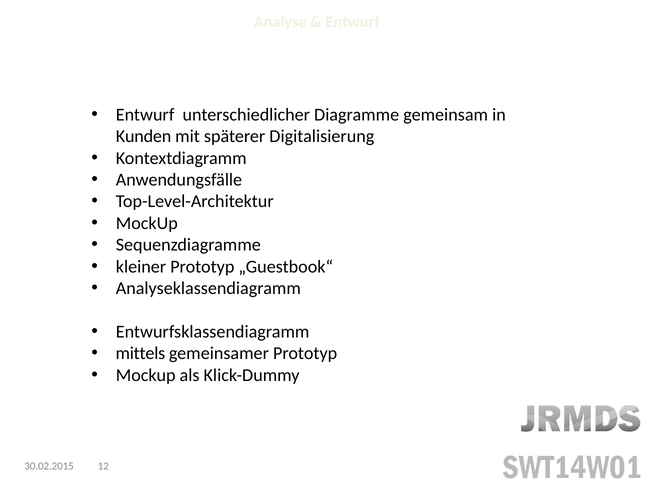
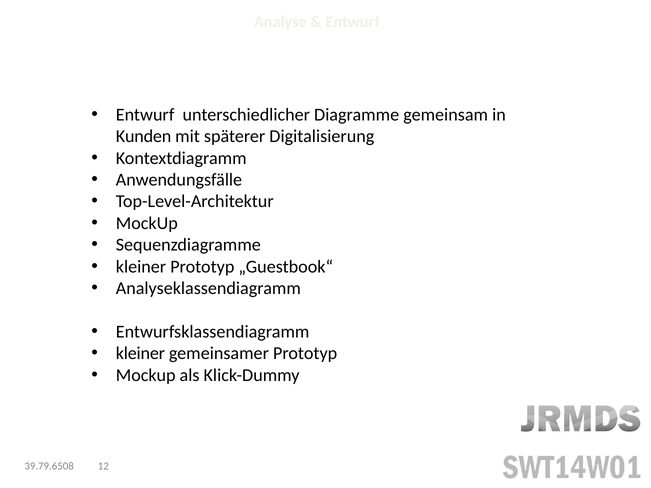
mittels at (140, 354): mittels -> kleiner
30.02.2015: 30.02.2015 -> 39.79.6508
